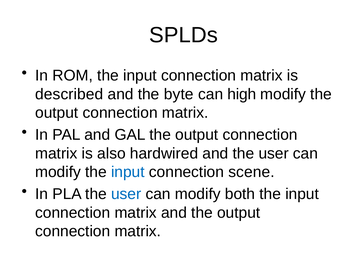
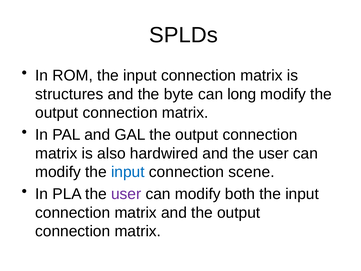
described: described -> structures
high: high -> long
user at (126, 194) colour: blue -> purple
